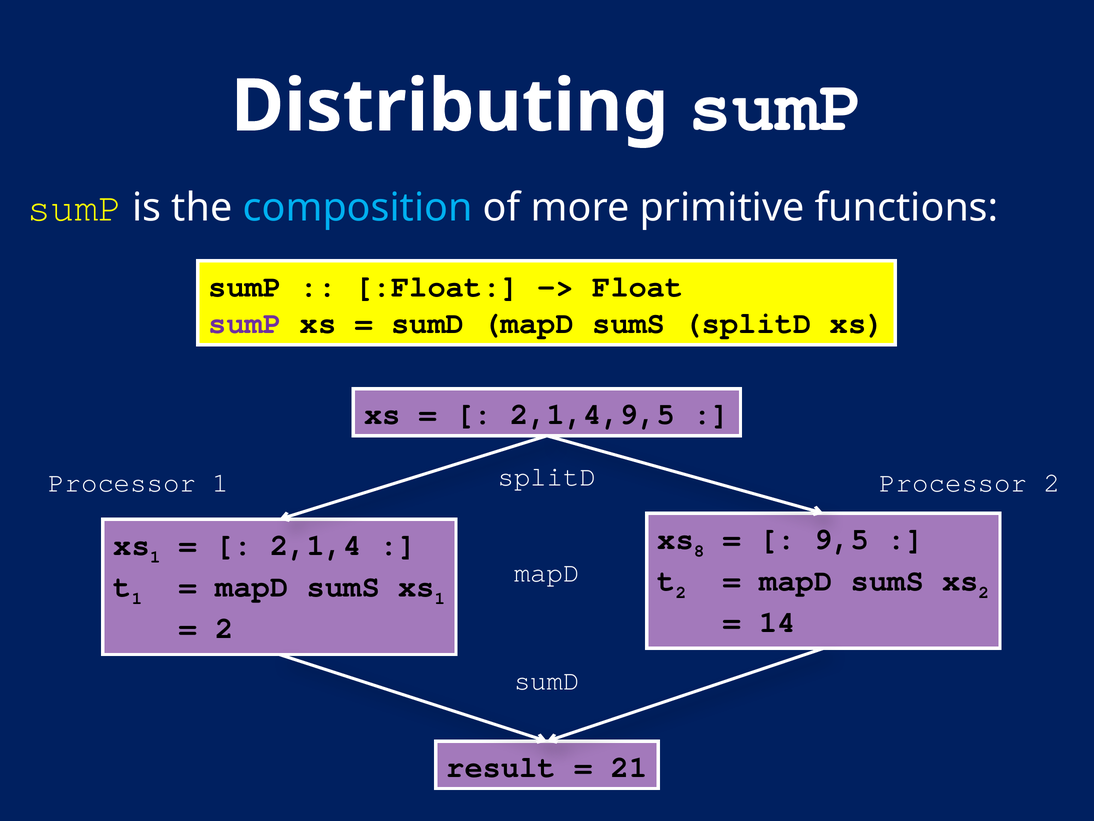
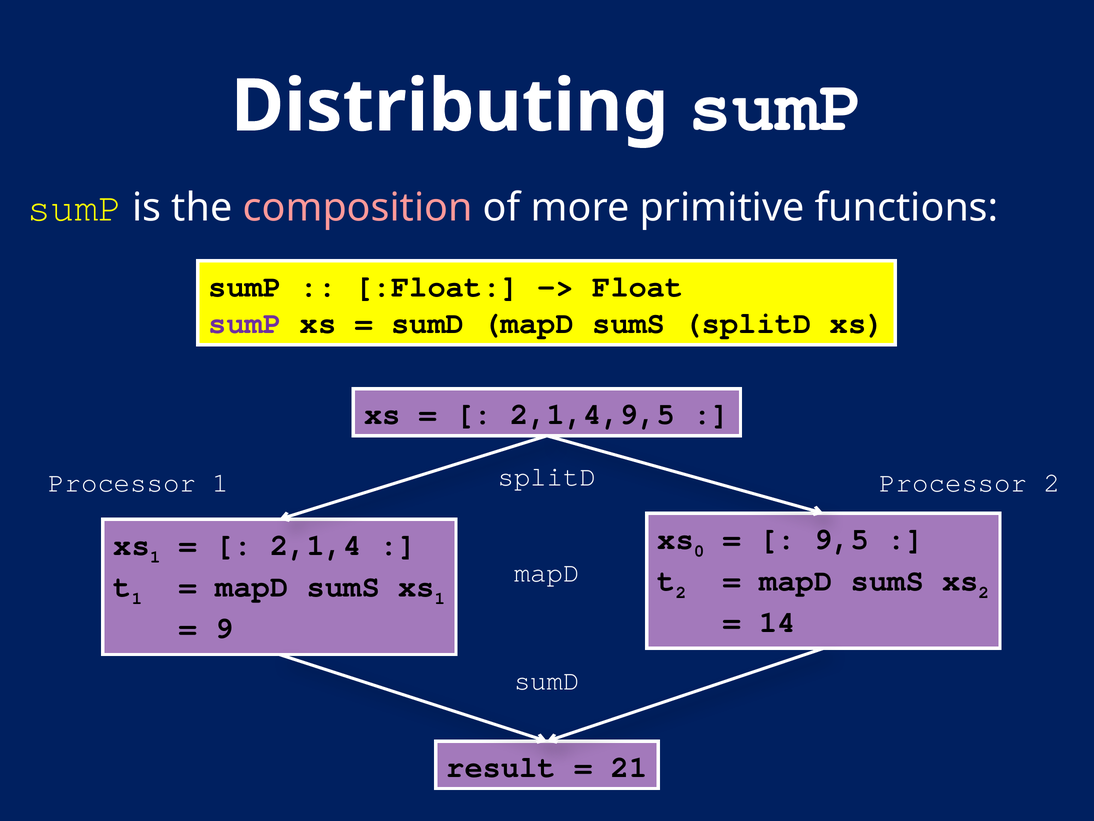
composition colour: light blue -> pink
8: 8 -> 0
2 at (224, 628): 2 -> 9
